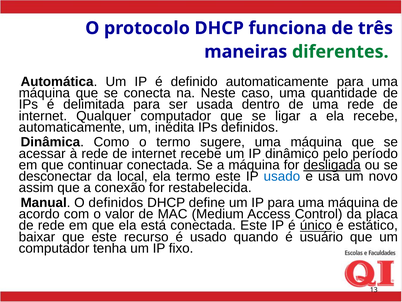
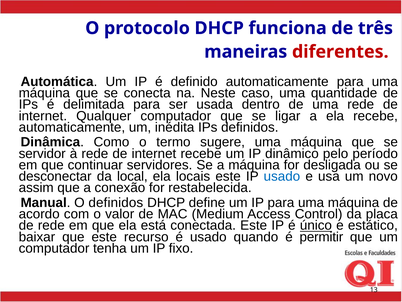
diferentes colour: green -> red
acessar: acessar -> servidor
continuar conectada: conectada -> servidores
desligada underline: present -> none
ela termo: termo -> locais
usuário: usuário -> permitir
